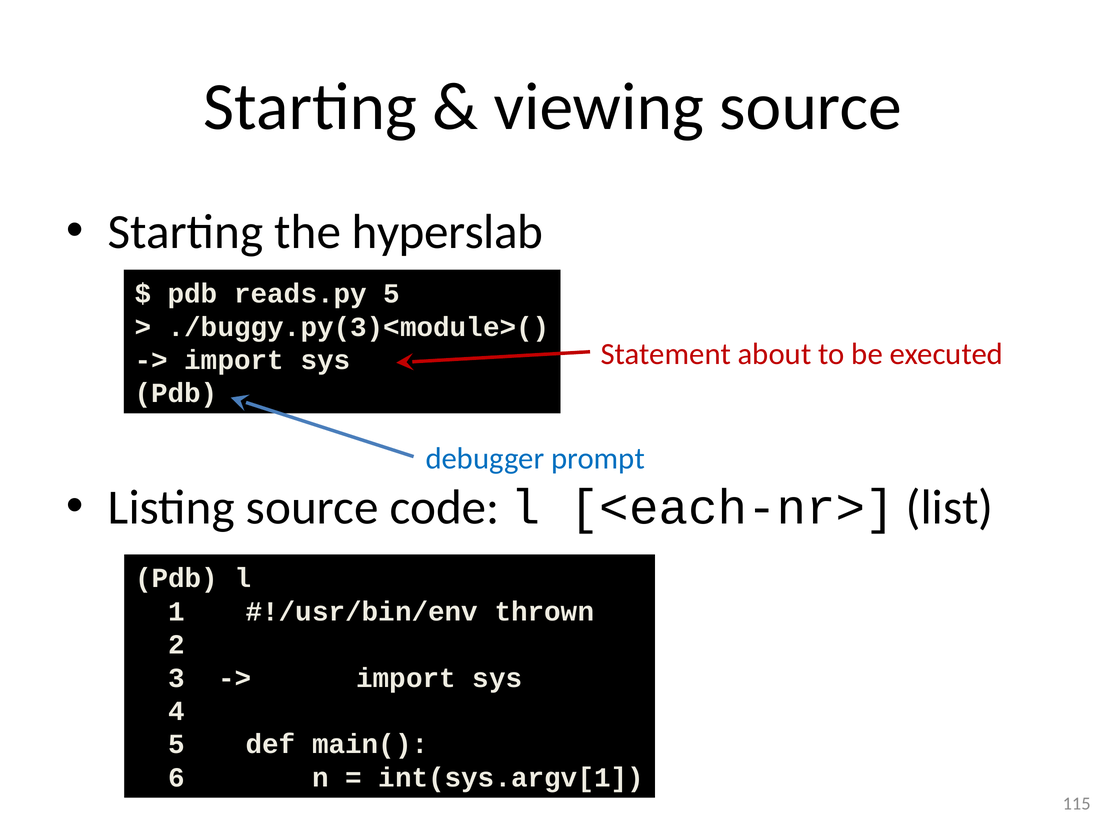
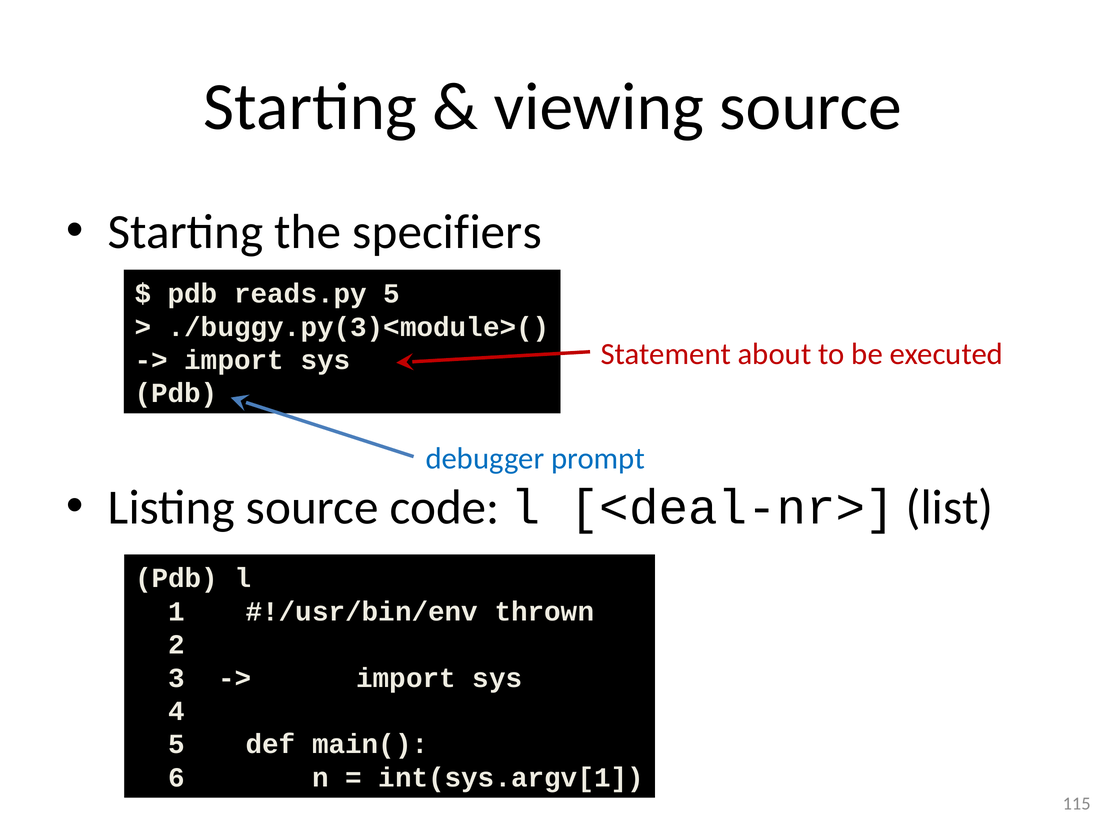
hyperslab: hyperslab -> specifiers
<each-nr>: <each-nr> -> <deal-nr>
